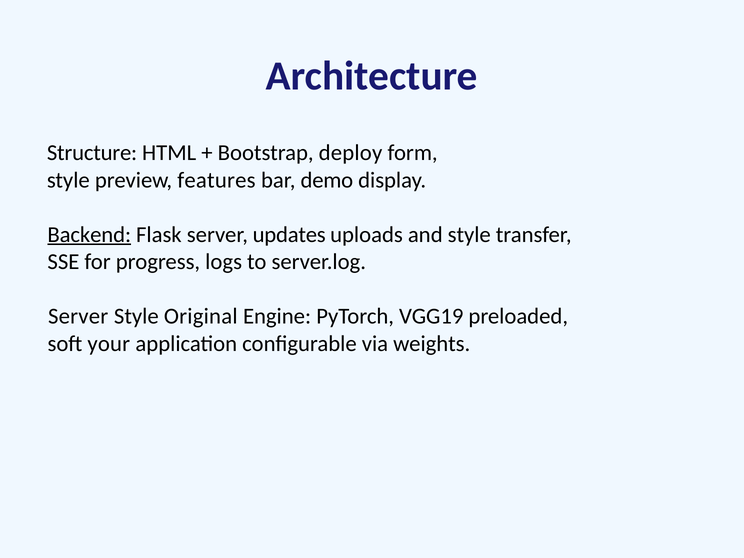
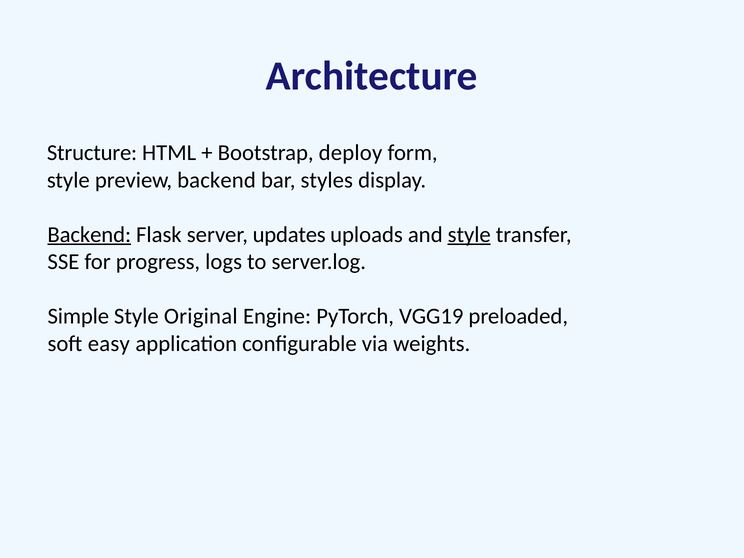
preview features: features -> backend
demo: demo -> styles
style at (469, 235) underline: none -> present
Server at (78, 316): Server -> Simple
your: your -> easy
